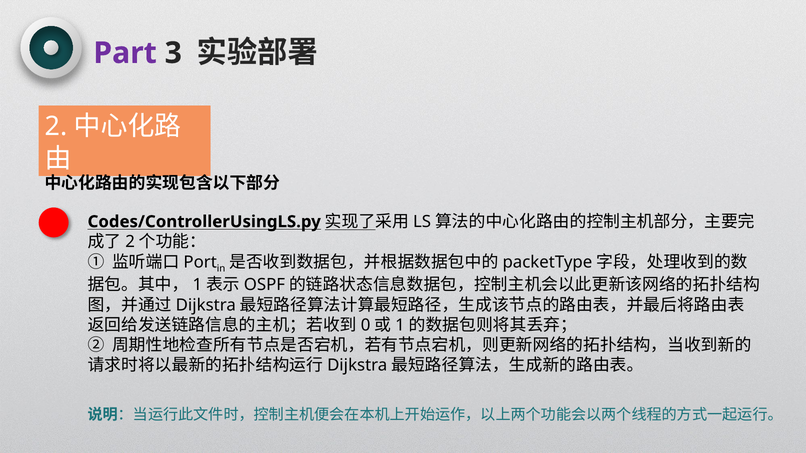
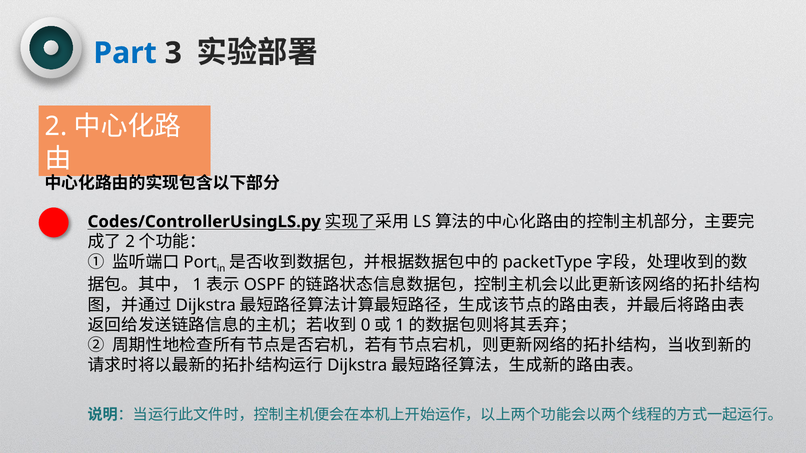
Part colour: purple -> blue
